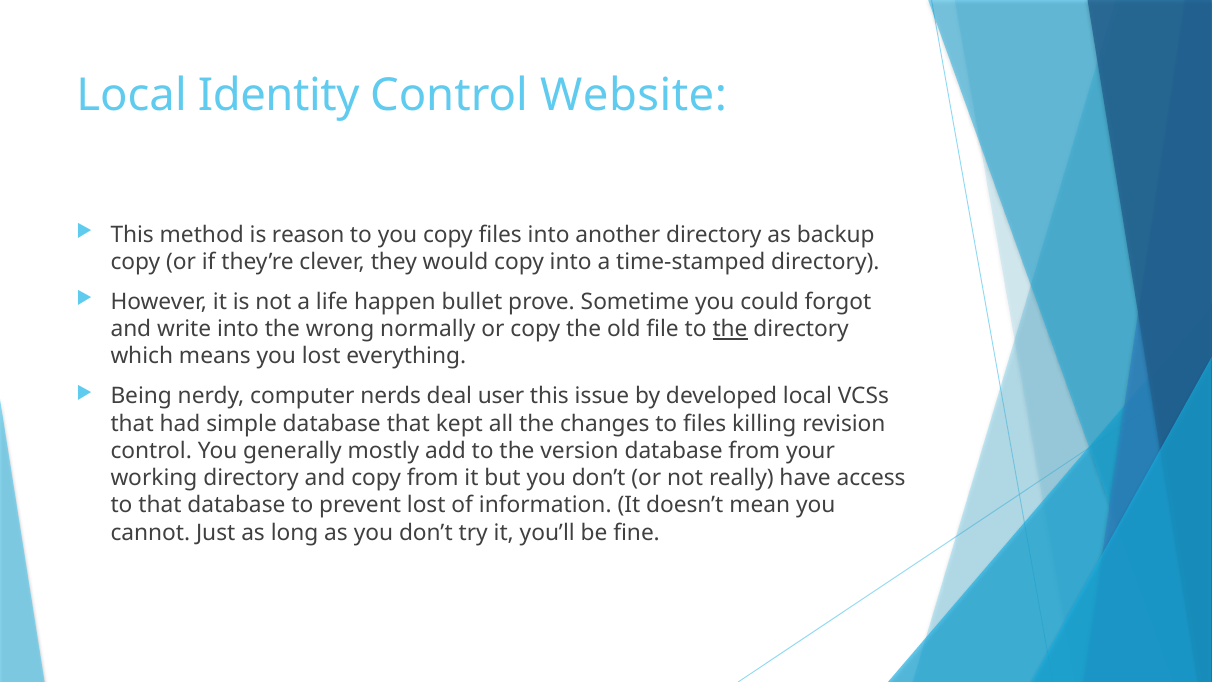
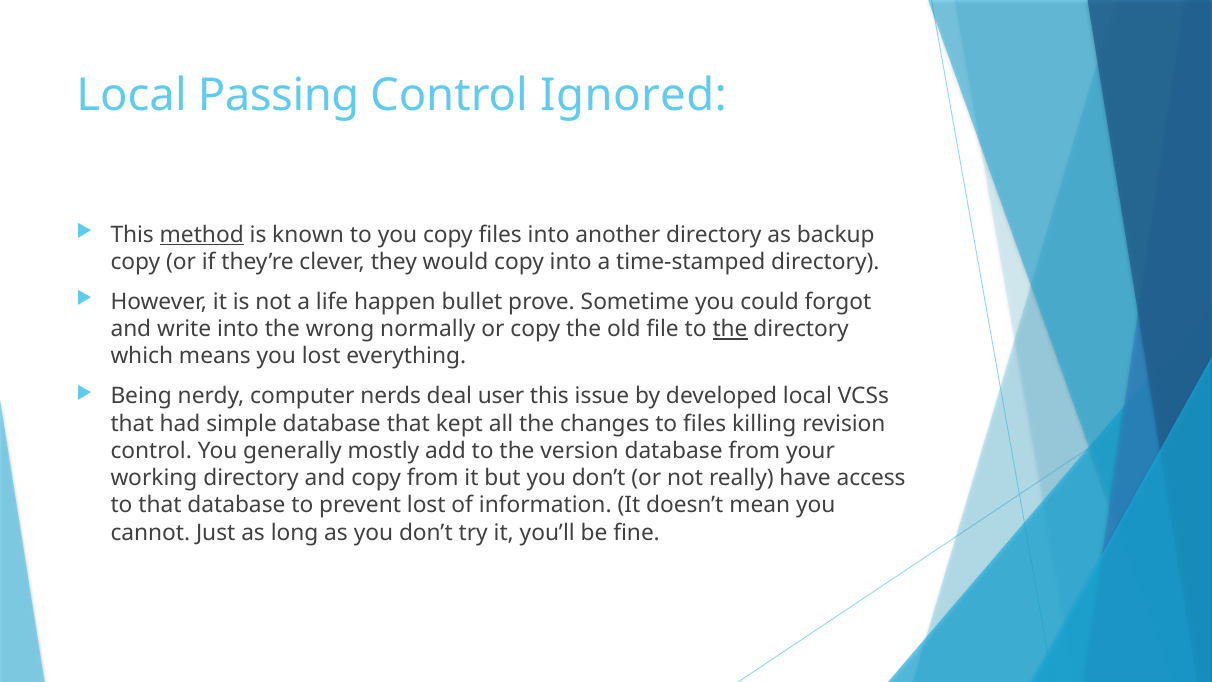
Identity: Identity -> Passing
Website: Website -> Ignored
method underline: none -> present
reason: reason -> known
